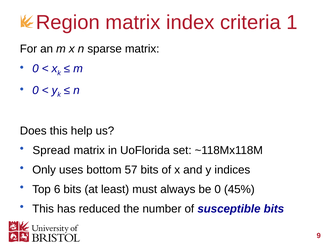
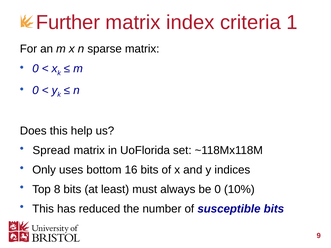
Region: Region -> Further
57: 57 -> 16
6: 6 -> 8
45%: 45% -> 10%
